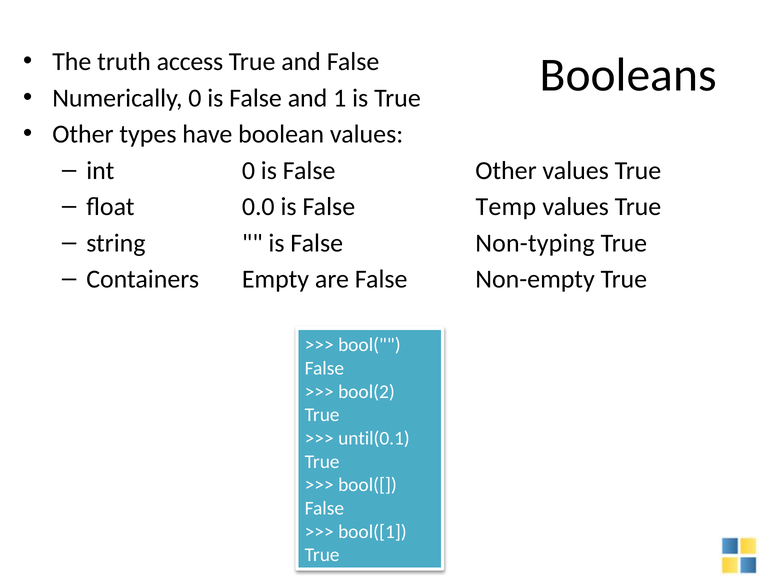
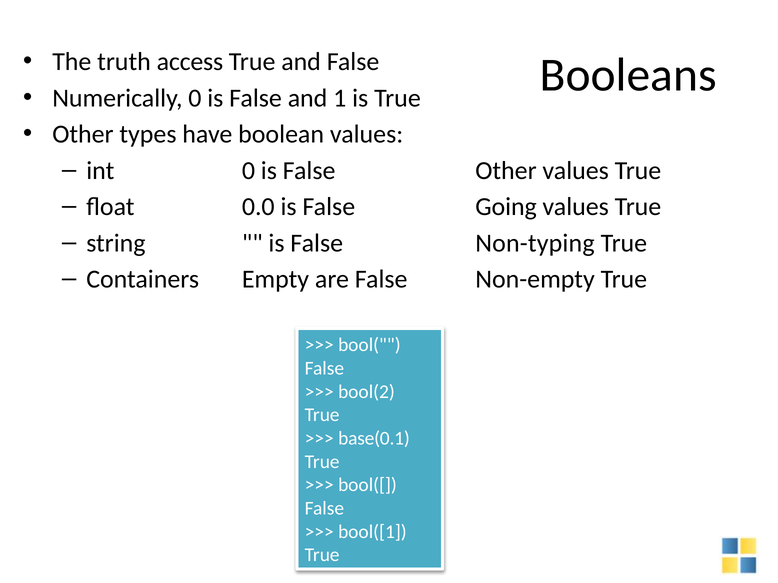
Temp: Temp -> Going
until(0.1: until(0.1 -> base(0.1
